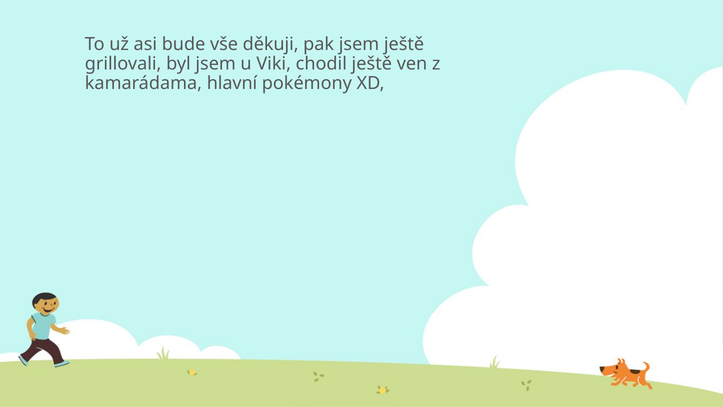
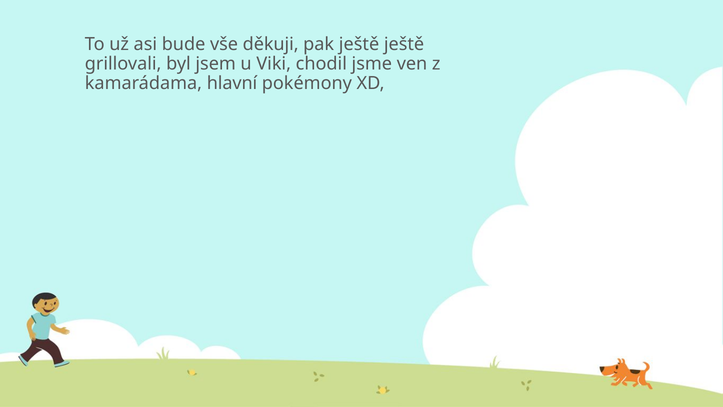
pak jsem: jsem -> ještě
chodil ještě: ještě -> jsme
